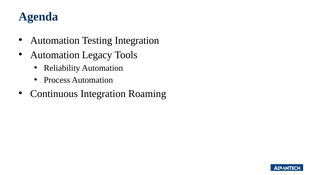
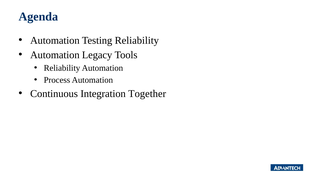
Testing Integration: Integration -> Reliability
Roaming: Roaming -> Together
